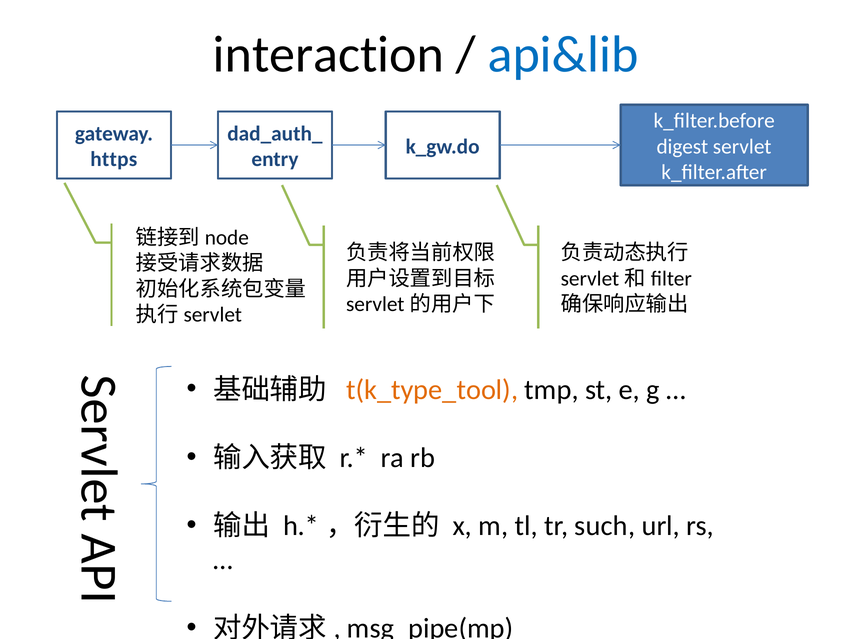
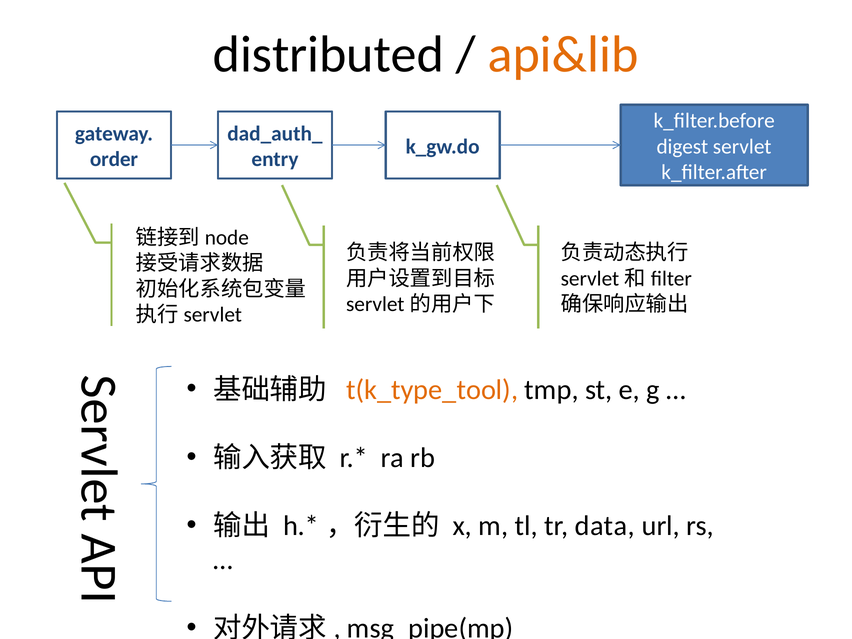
interaction: interaction -> distributed
api&lib colour: blue -> orange
https: https -> order
such: such -> data
